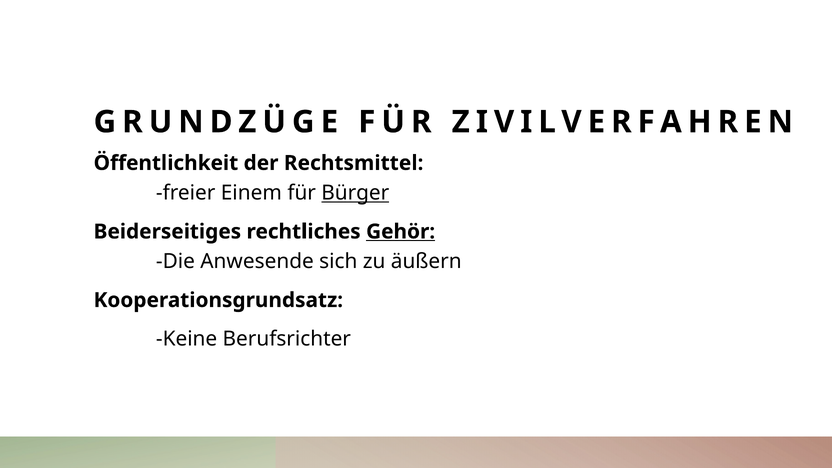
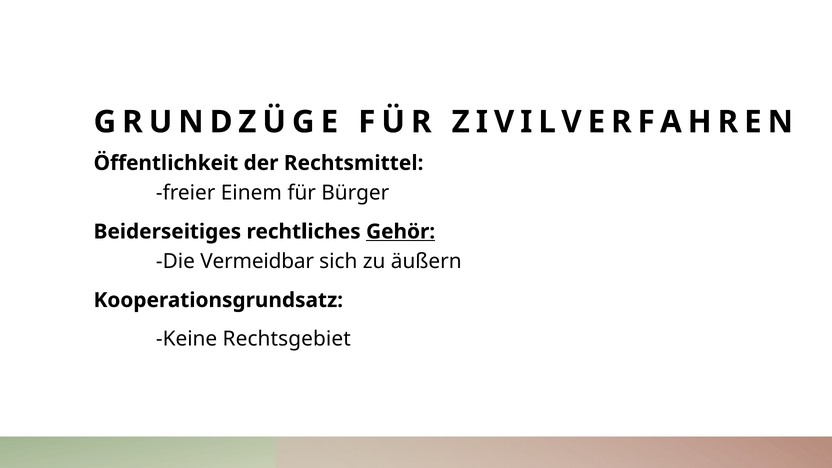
Bürger underline: present -> none
Anwesende: Anwesende -> Vermeidbar
Berufsrichter: Berufsrichter -> Rechtsgebiet
